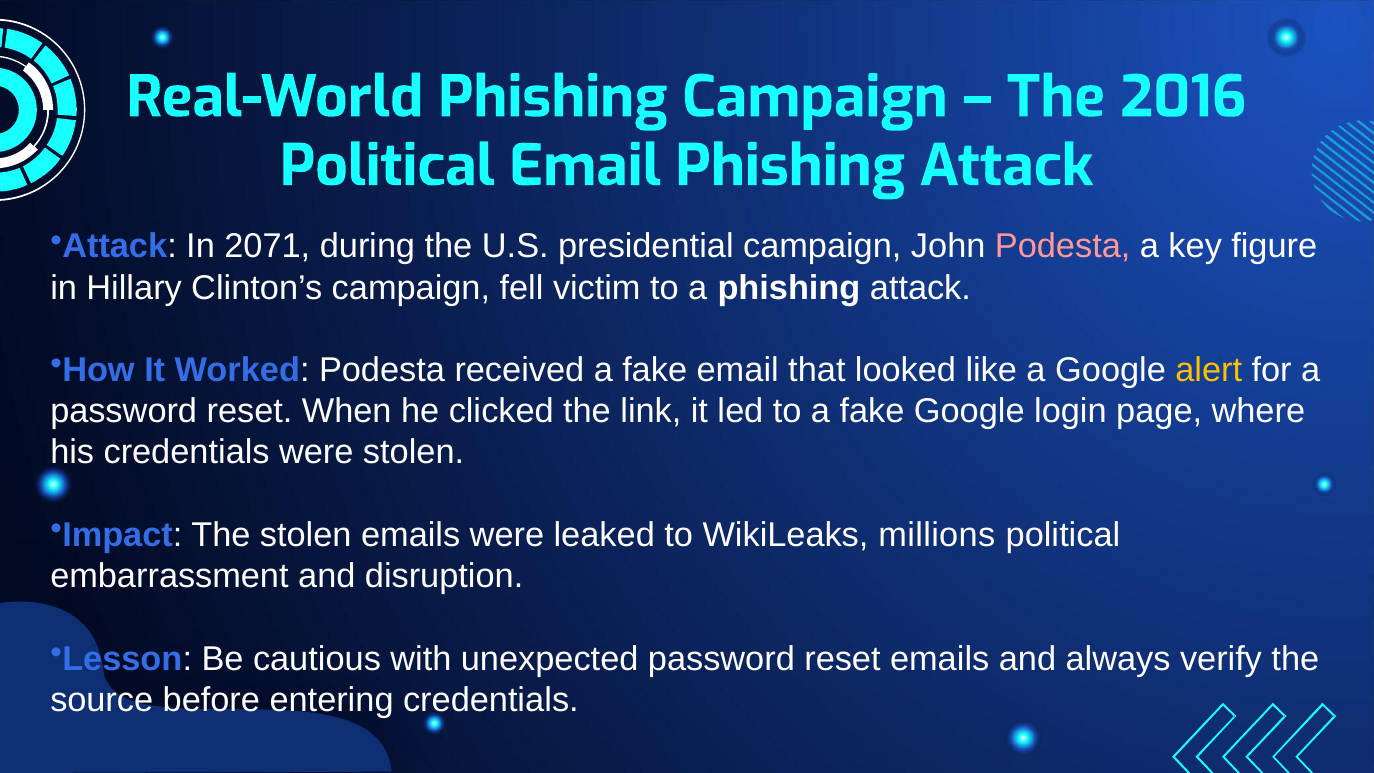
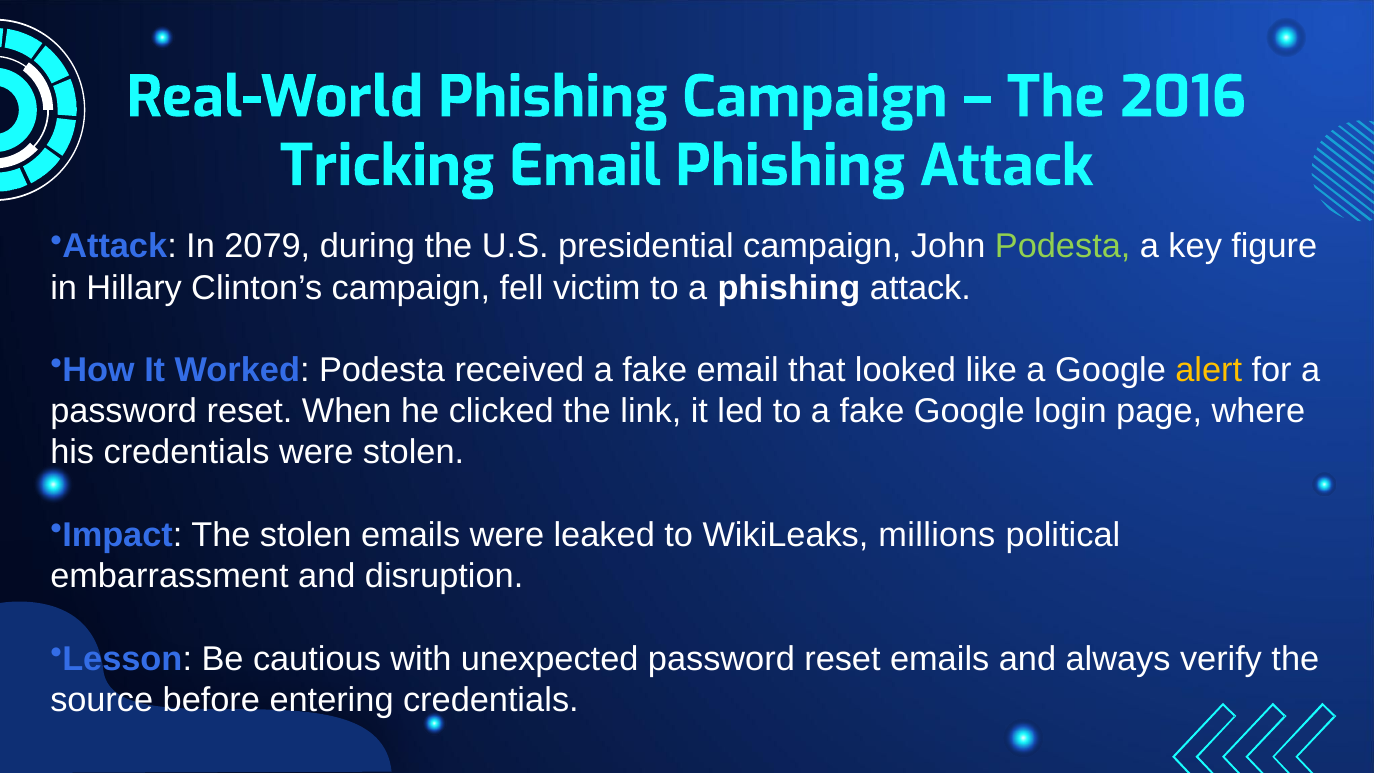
Political at (387, 166): Political -> Tricking
2071: 2071 -> 2079
Podesta at (1063, 246) colour: pink -> light green
